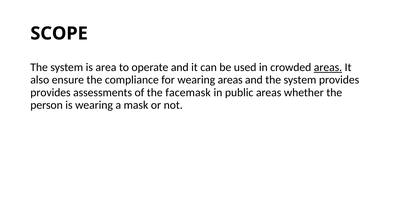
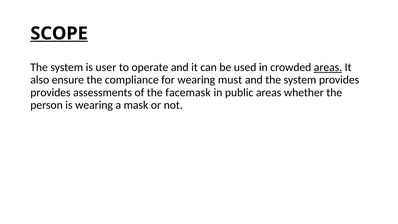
SCOPE underline: none -> present
area: area -> user
wearing areas: areas -> must
